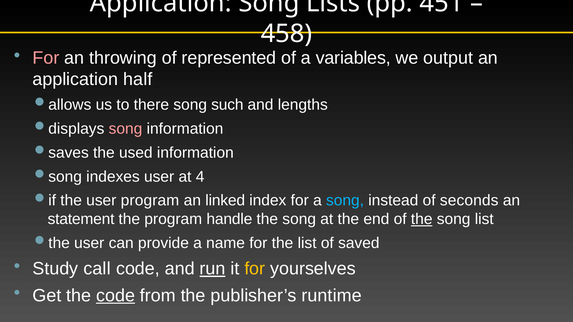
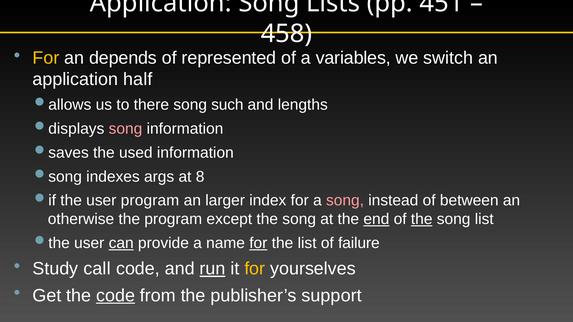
For at (46, 58) colour: pink -> yellow
throwing: throwing -> depends
output: output -> switch
indexes user: user -> args
4: 4 -> 8
linked: linked -> larger
song at (345, 201) colour: light blue -> pink
seconds: seconds -> between
statement: statement -> otherwise
handle: handle -> except
end underline: none -> present
can underline: none -> present
for at (258, 243) underline: none -> present
saved: saved -> failure
runtime: runtime -> support
